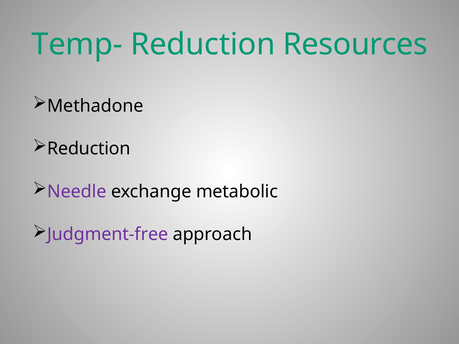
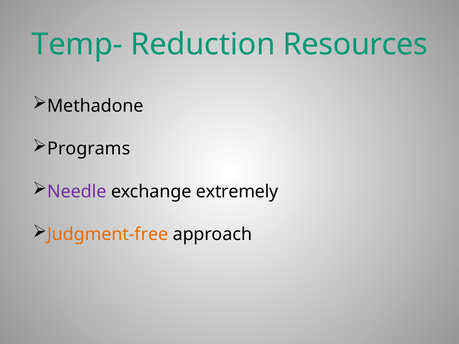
Reduction at (89, 149): Reduction -> Programs
metabolic: metabolic -> extremely
Judgment-free colour: purple -> orange
